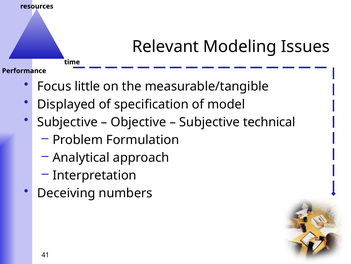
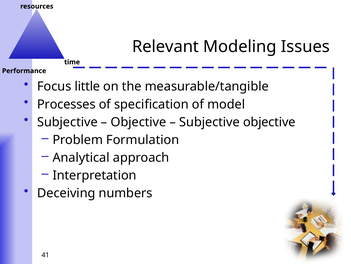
Displayed: Displayed -> Processes
Subjective technical: technical -> objective
